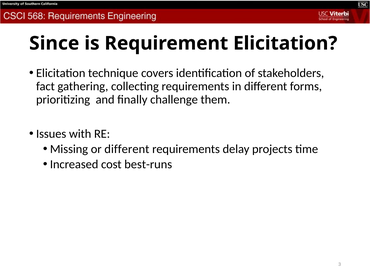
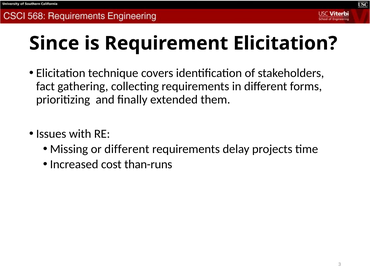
challenge: challenge -> extended
best-runs: best-runs -> than-runs
